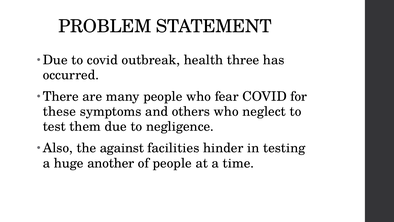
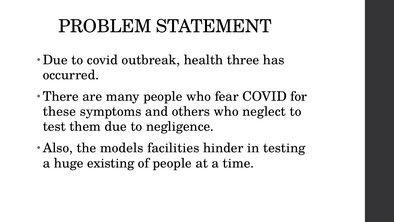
against: against -> models
another: another -> existing
